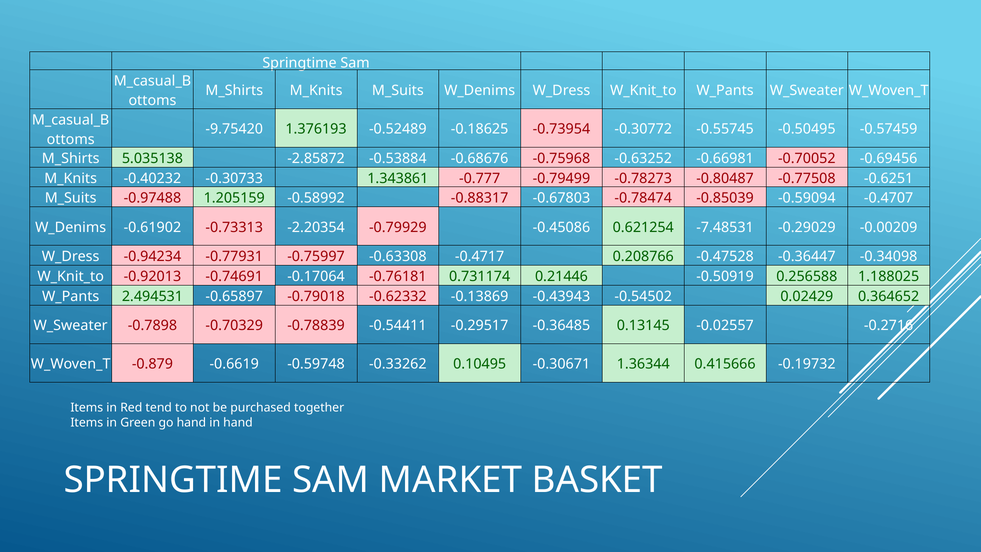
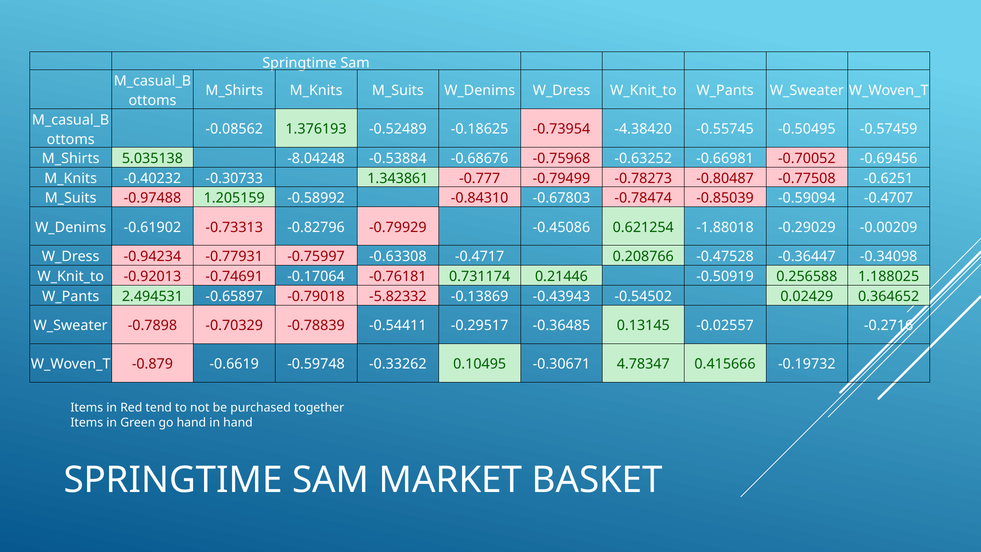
-9.75420: -9.75420 -> -0.08562
-0.30772: -0.30772 -> -4.38420
-2.85872: -2.85872 -> -8.04248
-0.88317: -0.88317 -> -0.84310
-2.20354: -2.20354 -> -0.82796
-7.48531: -7.48531 -> -1.88018
-0.62332: -0.62332 -> -5.82332
1.36344: 1.36344 -> 4.78347
